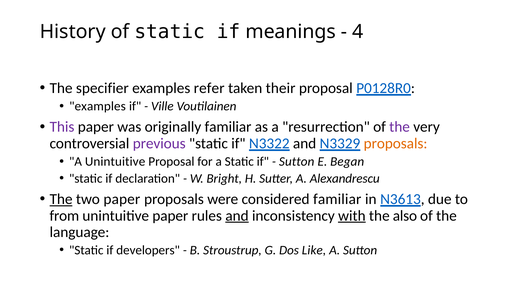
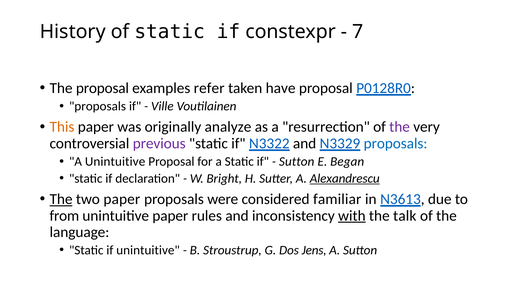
meanings: meanings -> constexpr
4: 4 -> 7
The specifier: specifier -> proposal
their: their -> have
examples at (98, 107): examples -> proposals
This colour: purple -> orange
originally familiar: familiar -> analyze
proposals at (396, 144) colour: orange -> blue
Alexandrescu underline: none -> present
and at (237, 216) underline: present -> none
also: also -> talk
if developers: developers -> unintuitive
Like: Like -> Jens
